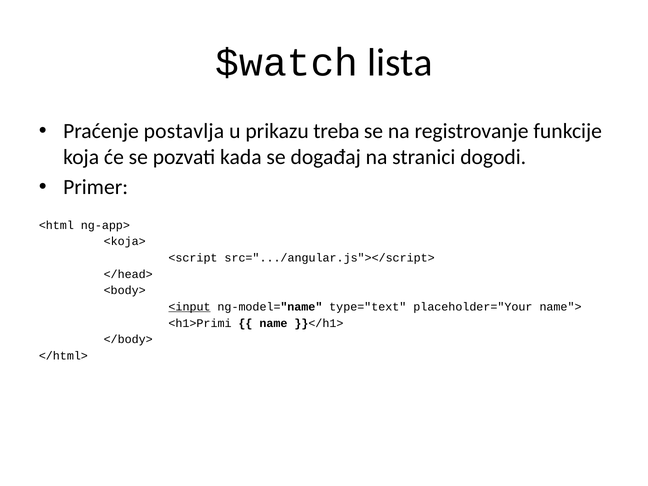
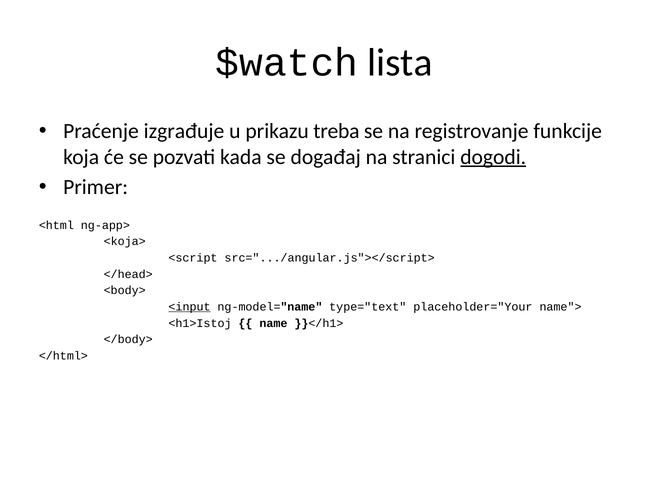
postavlja: postavlja -> izgrađuje
dogodi underline: none -> present
<h1>Primi: <h1>Primi -> <h1>Istoj
